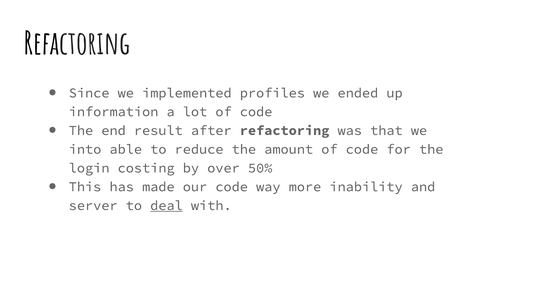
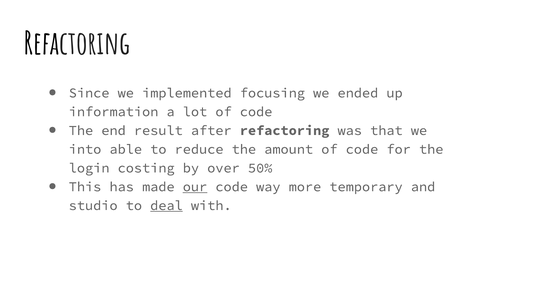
profiles: profiles -> focusing
our underline: none -> present
inability: inability -> temporary
server: server -> studio
